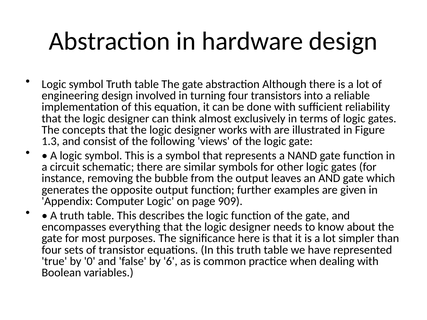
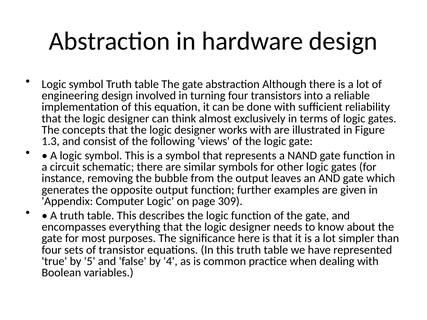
909: 909 -> 309
0: 0 -> 5
6: 6 -> 4
